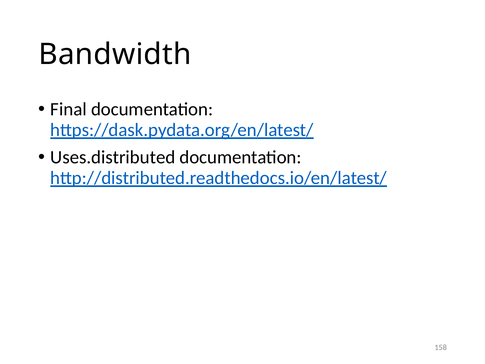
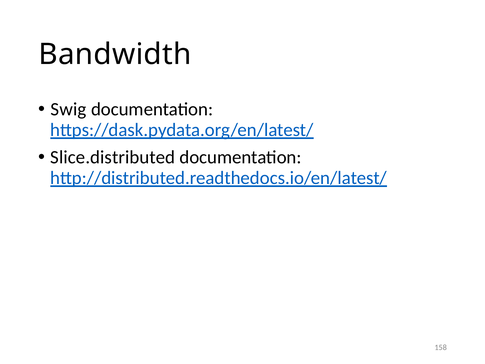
Final: Final -> Swig
Uses.distributed: Uses.distributed -> Slice.distributed
